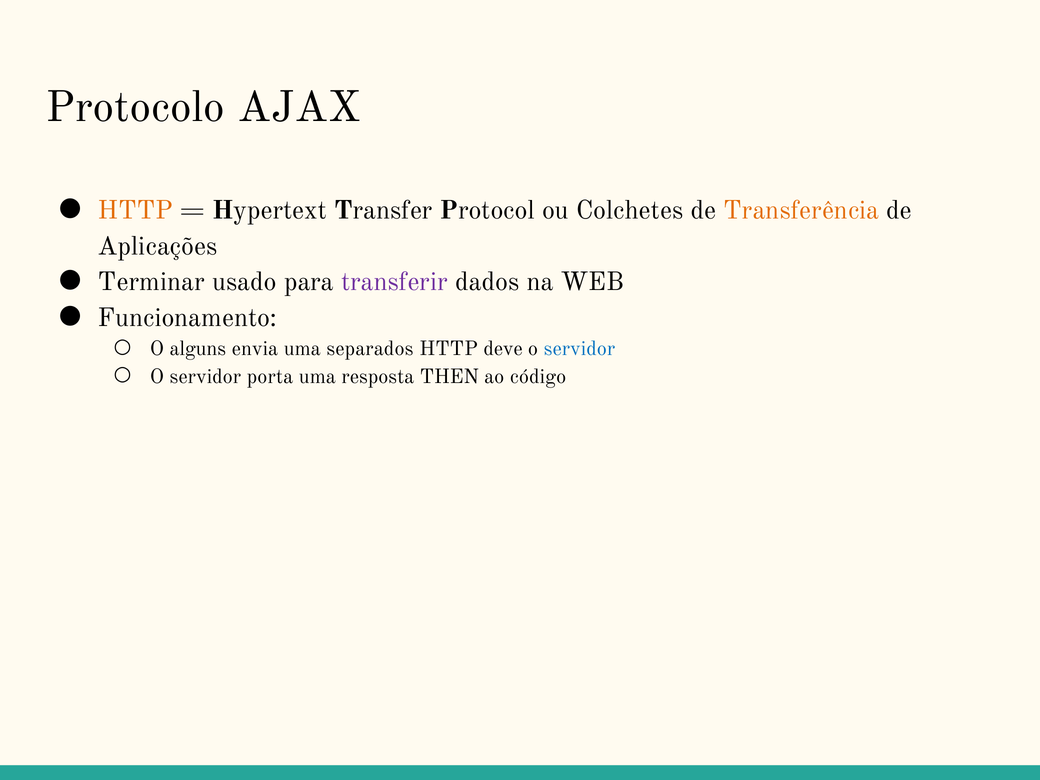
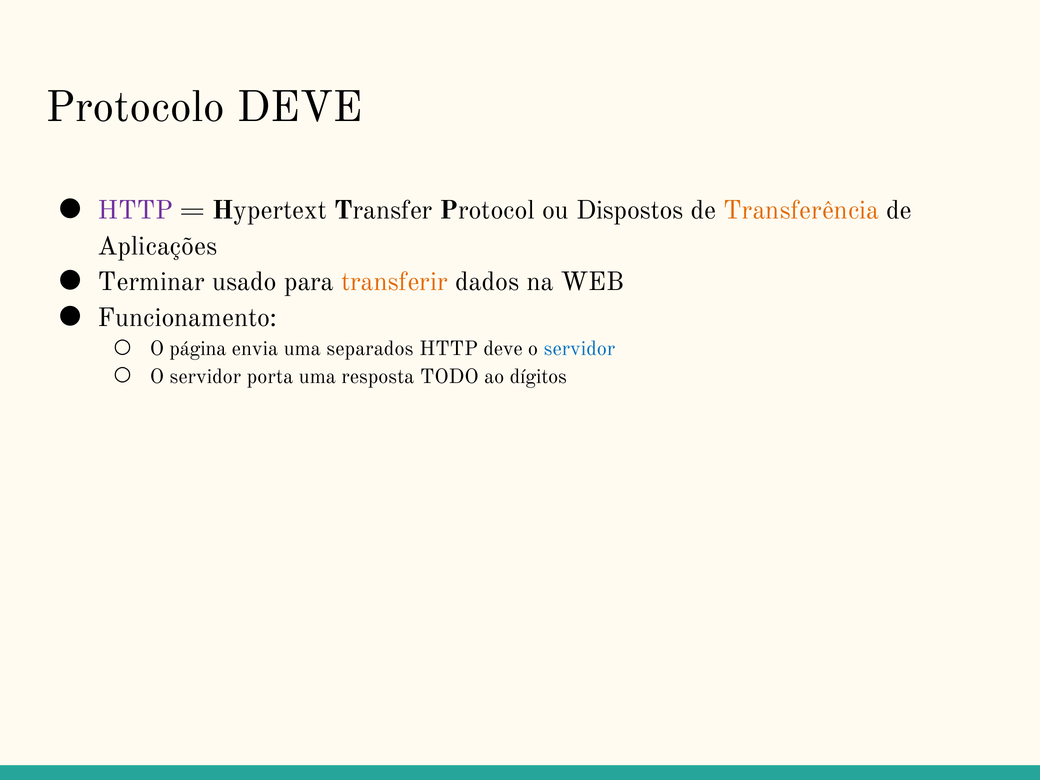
Protocolo AJAX: AJAX -> DEVE
HTTP at (135, 210) colour: orange -> purple
Colchetes: Colchetes -> Dispostos
transferir colour: purple -> orange
alguns: alguns -> página
THEN: THEN -> TODO
código: código -> dígitos
